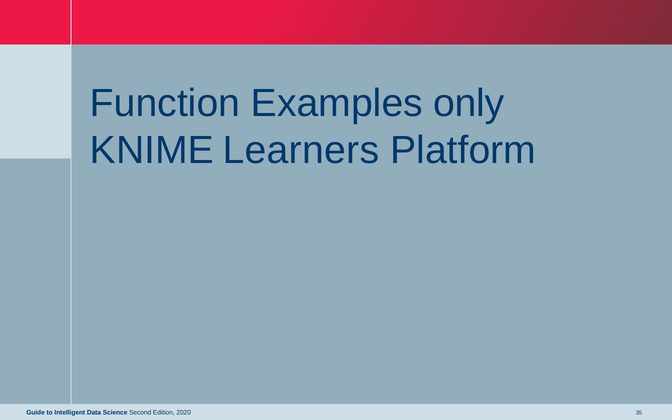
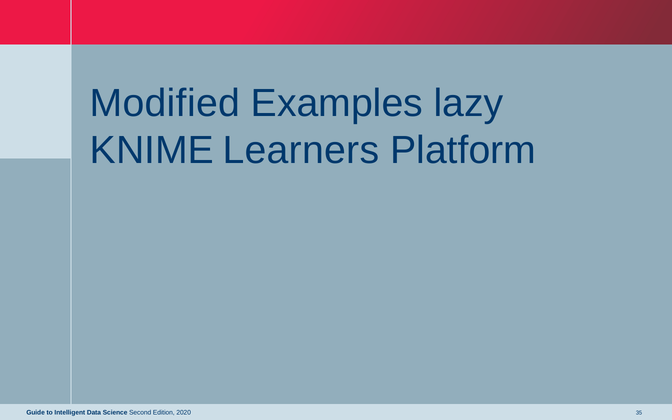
Function: Function -> Modified
only: only -> lazy
